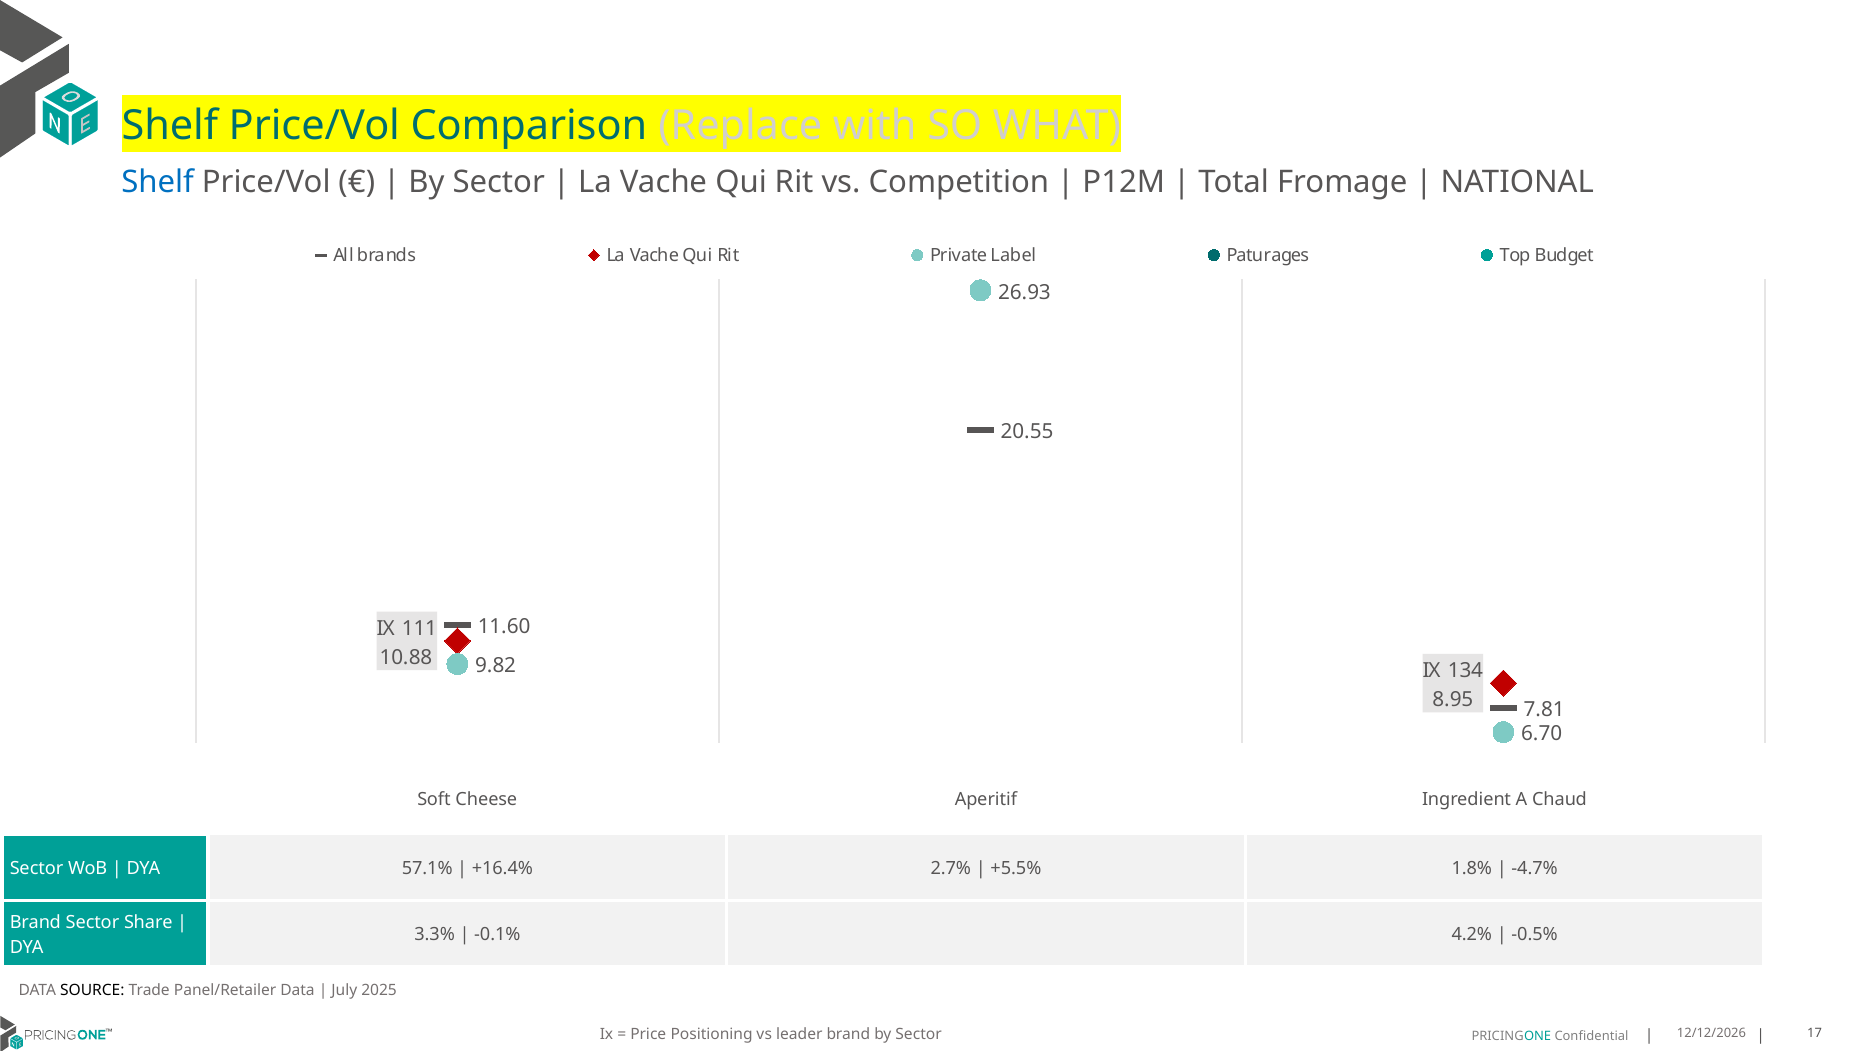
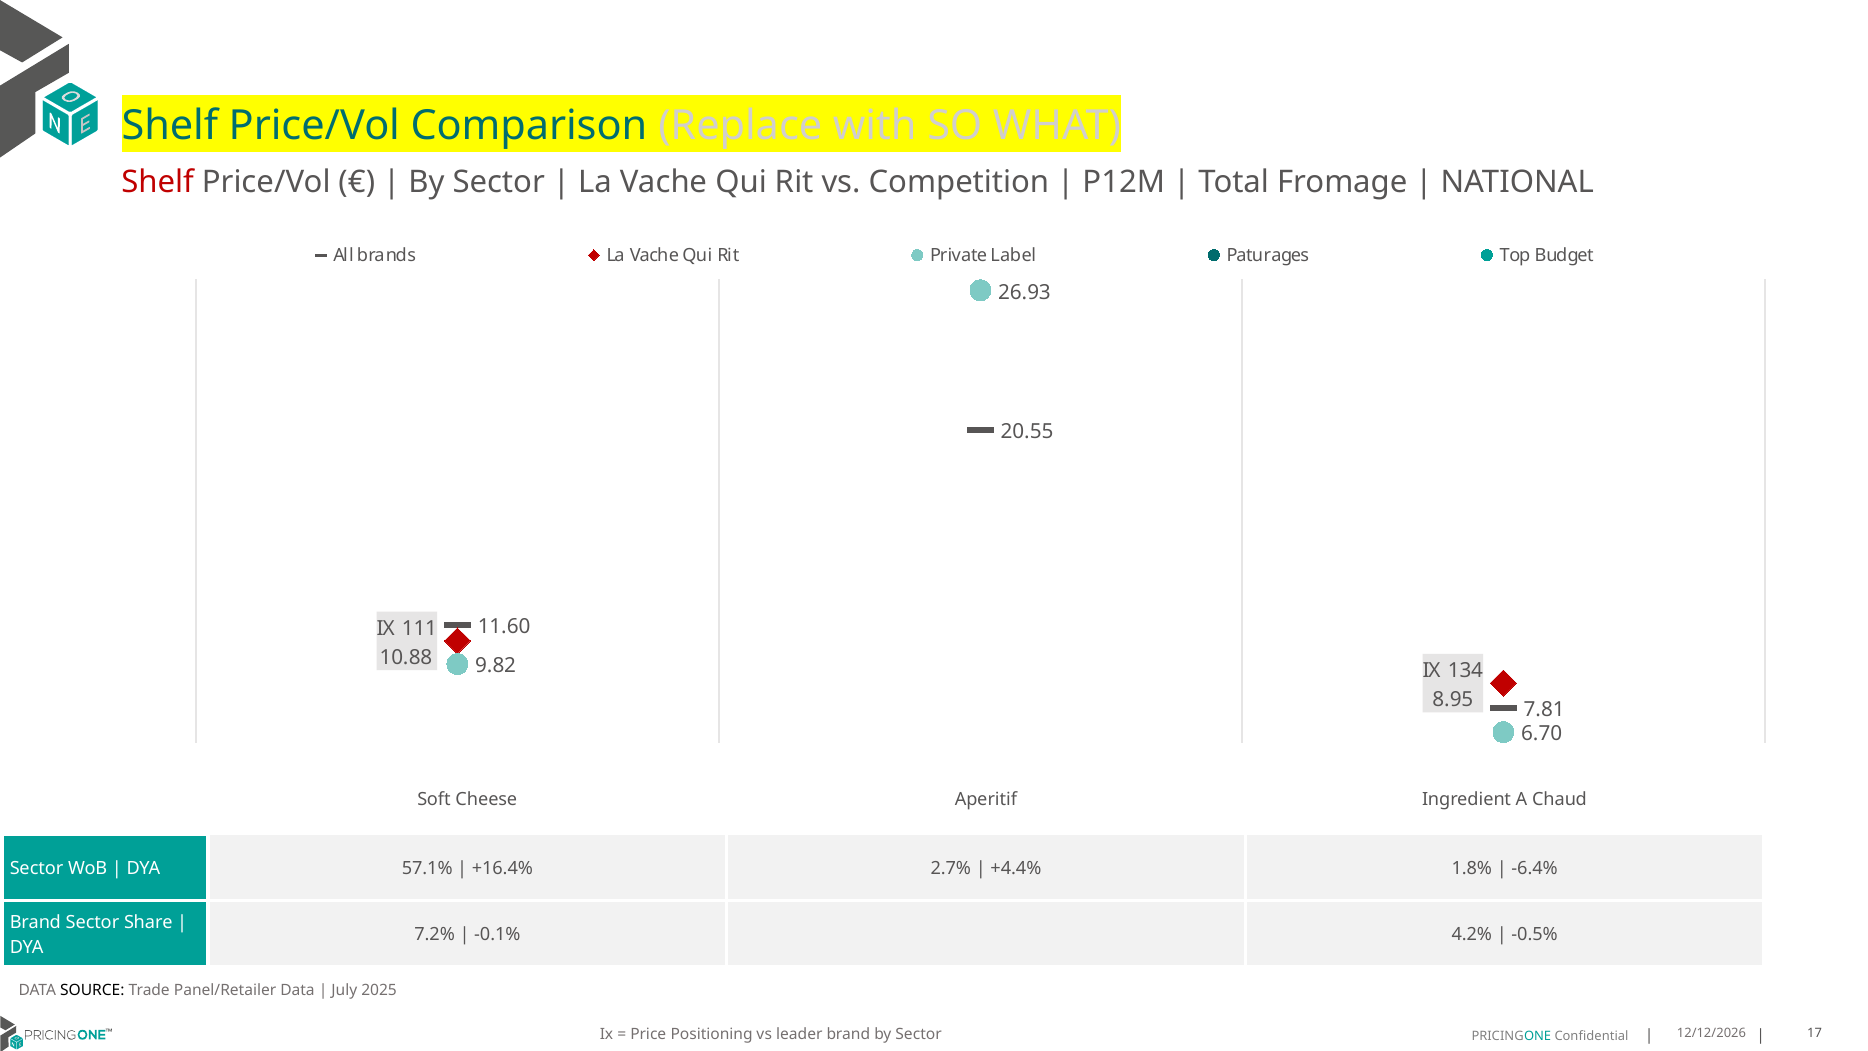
Shelf at (158, 182) colour: blue -> red
+5.5%: +5.5% -> +4.4%
-4.7%: -4.7% -> -6.4%
3.3%: 3.3% -> 7.2%
